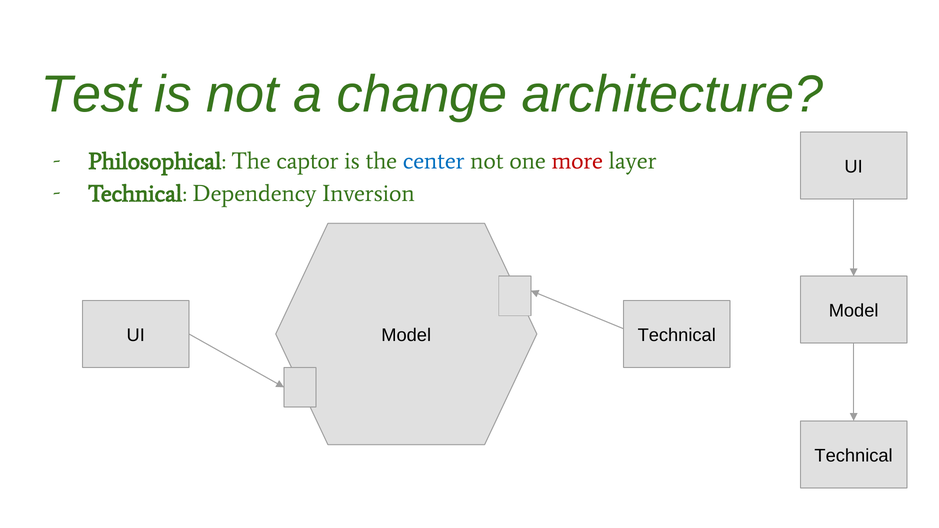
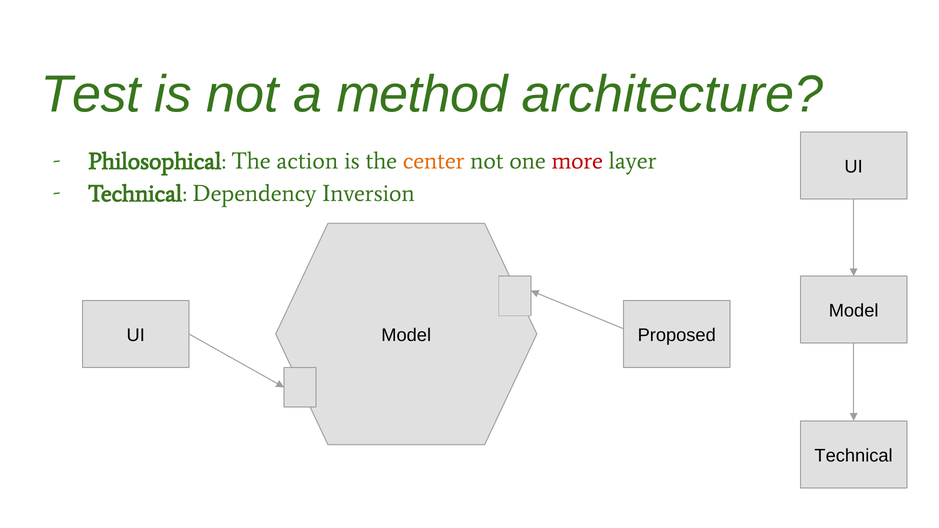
change: change -> method
captor: captor -> action
center colour: blue -> orange
UI Technical: Technical -> Proposed
